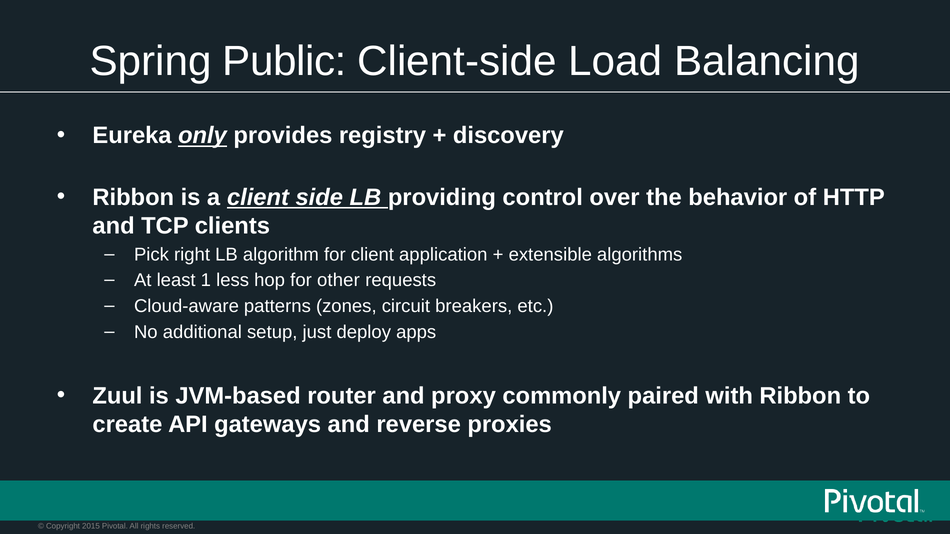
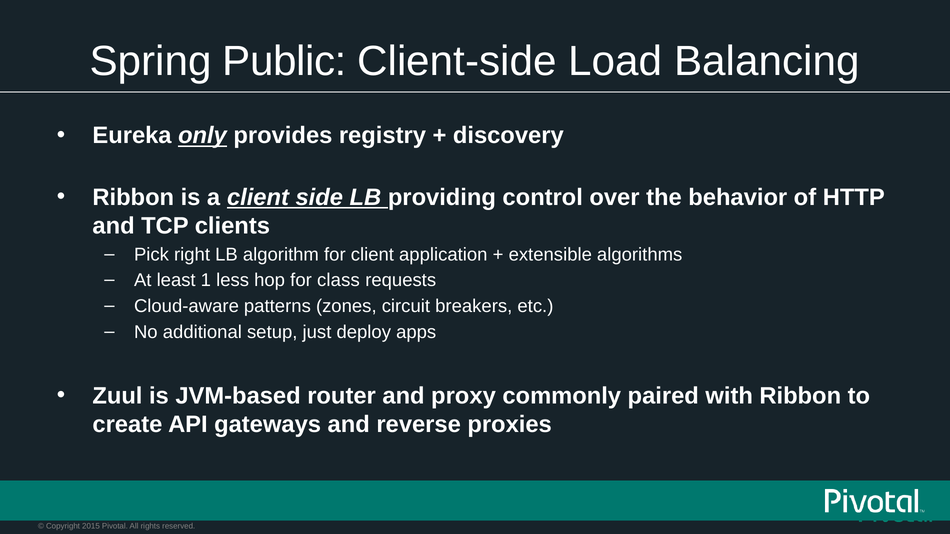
other: other -> class
